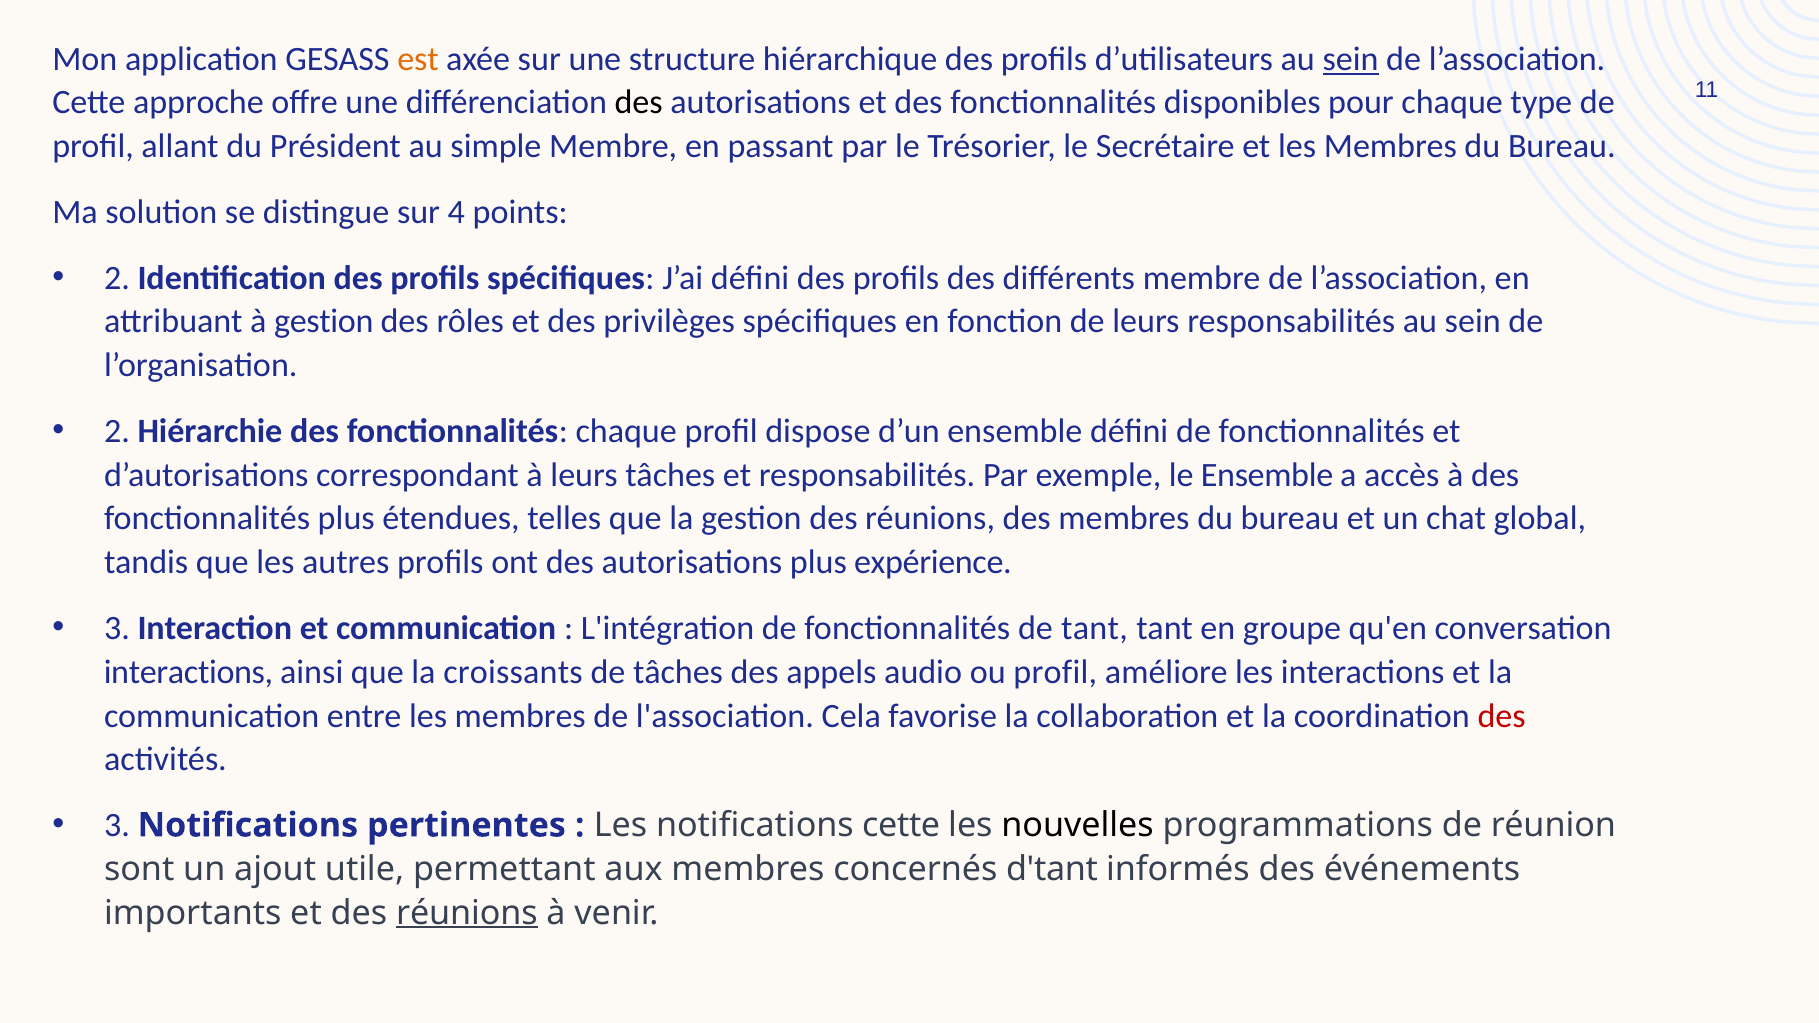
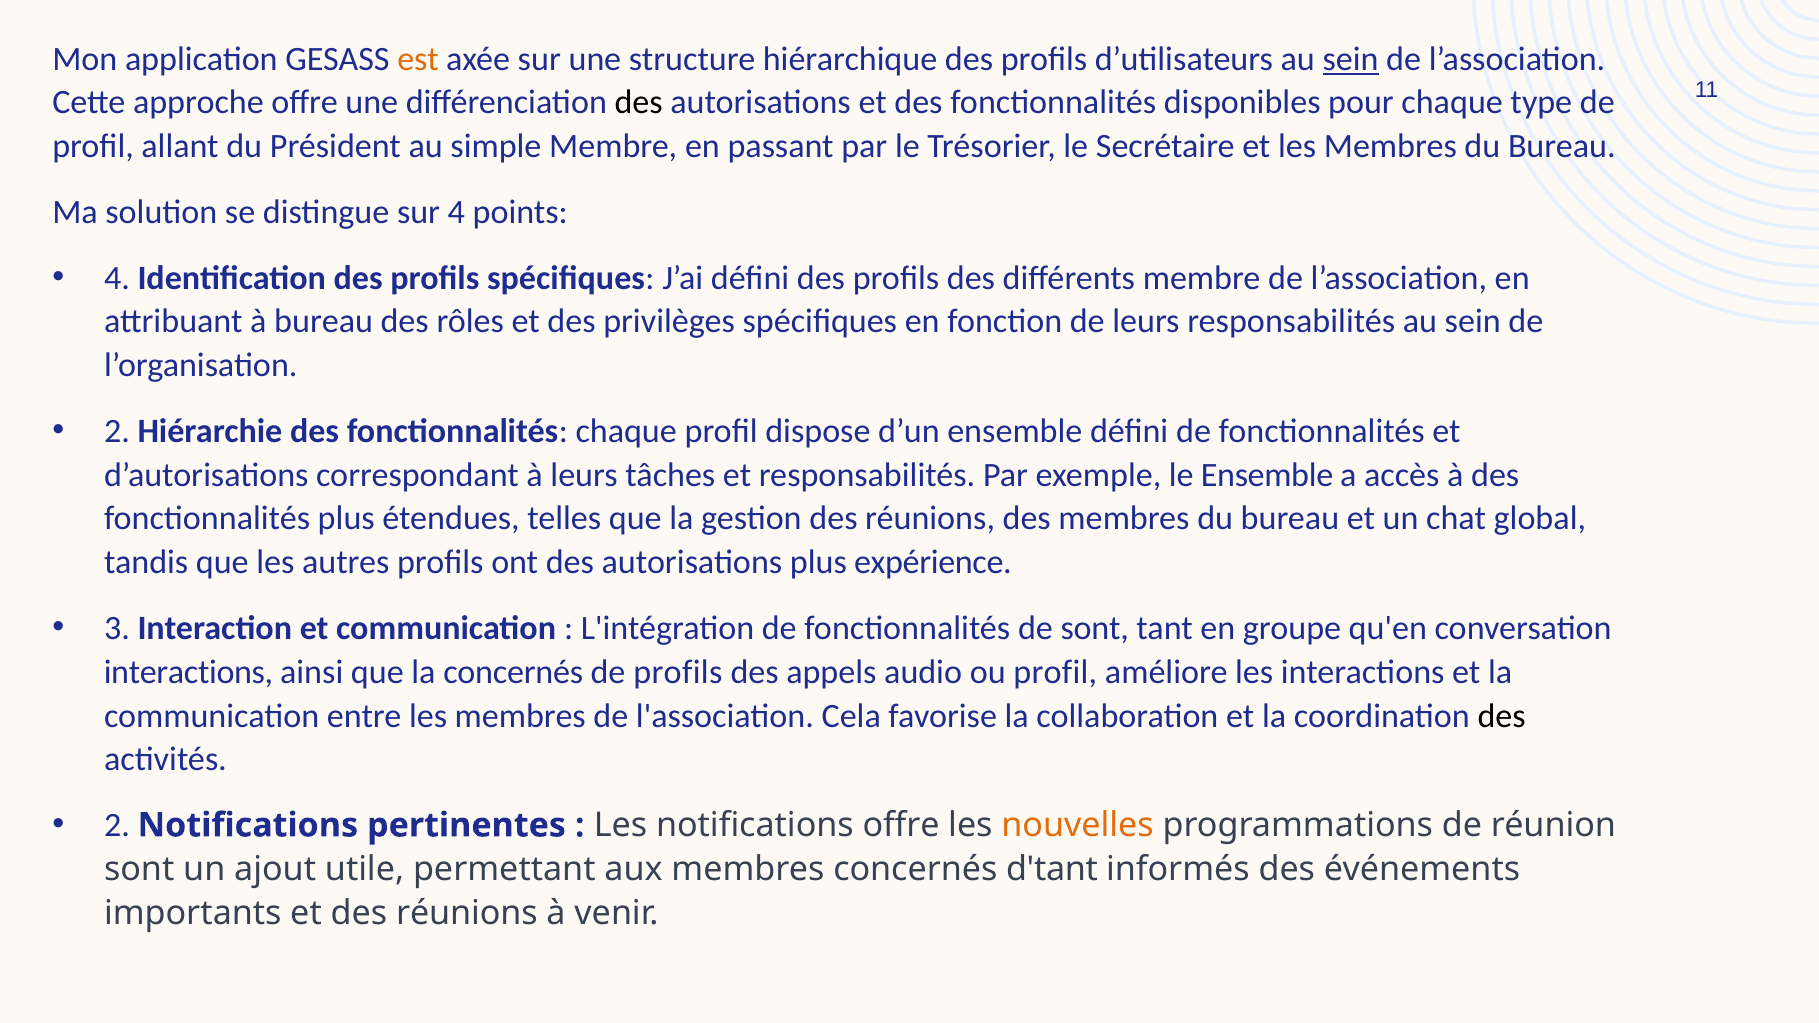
2 at (117, 278): 2 -> 4
à gestion: gestion -> bureau
de tant: tant -> sont
la croissants: croissants -> concernés
de tâches: tâches -> profils
des at (1502, 716) colour: red -> black
3 at (117, 825): 3 -> 2
notifications cette: cette -> offre
nouvelles colour: black -> orange
réunions at (467, 913) underline: present -> none
